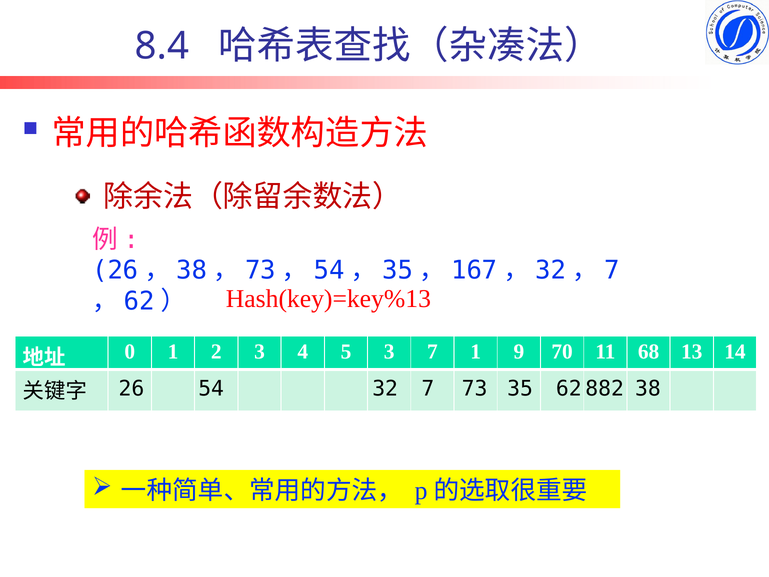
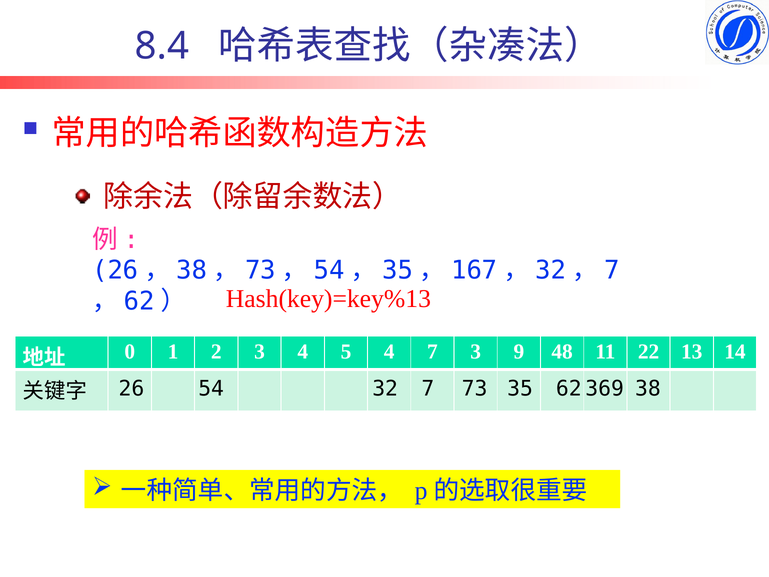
5 3: 3 -> 4
7 1: 1 -> 3
70: 70 -> 48
68: 68 -> 22
882: 882 -> 369
